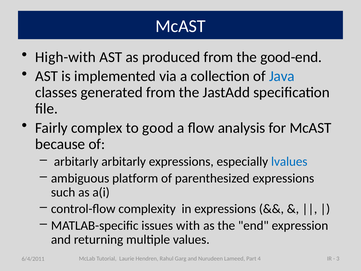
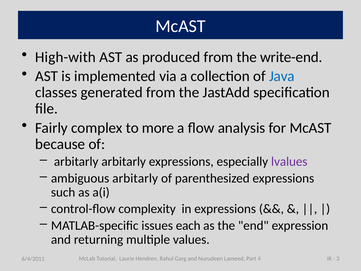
good-end: good-end -> write-end
good: good -> more
lvalues colour: blue -> purple
ambiguous platform: platform -> arbitarly
with: with -> each
